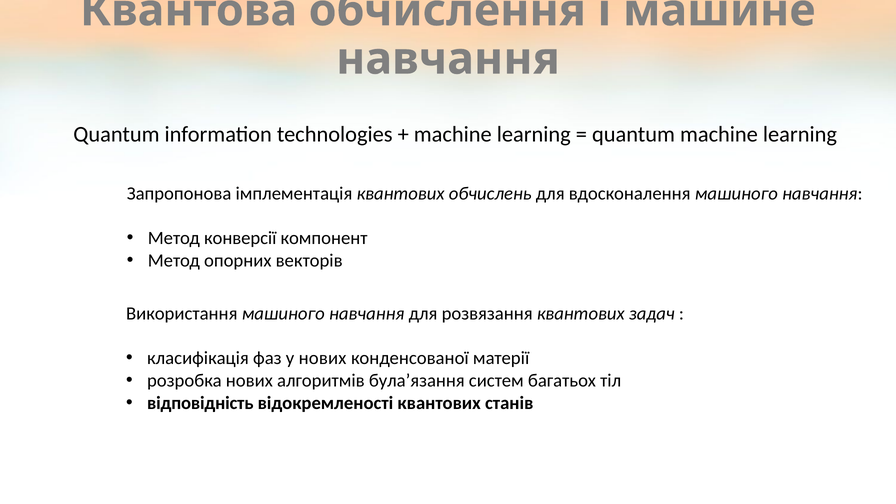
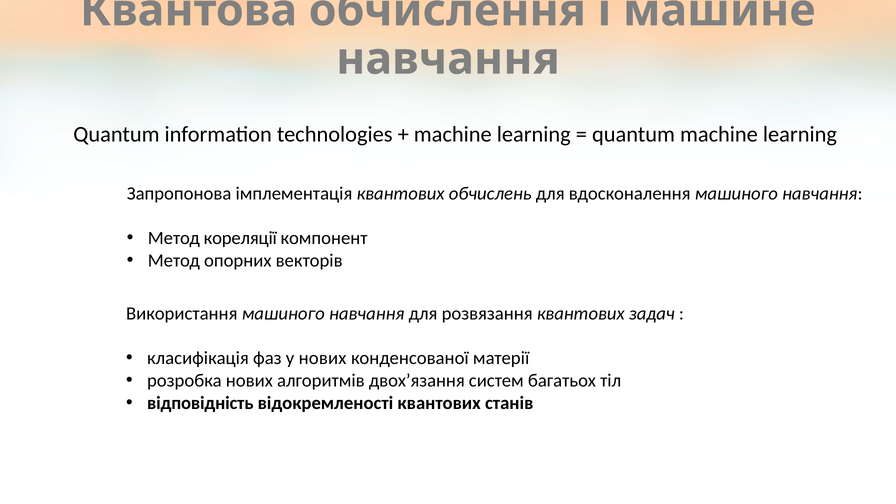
конверсії: конверсії -> кореляції
була’язання: була’язання -> двох’язання
